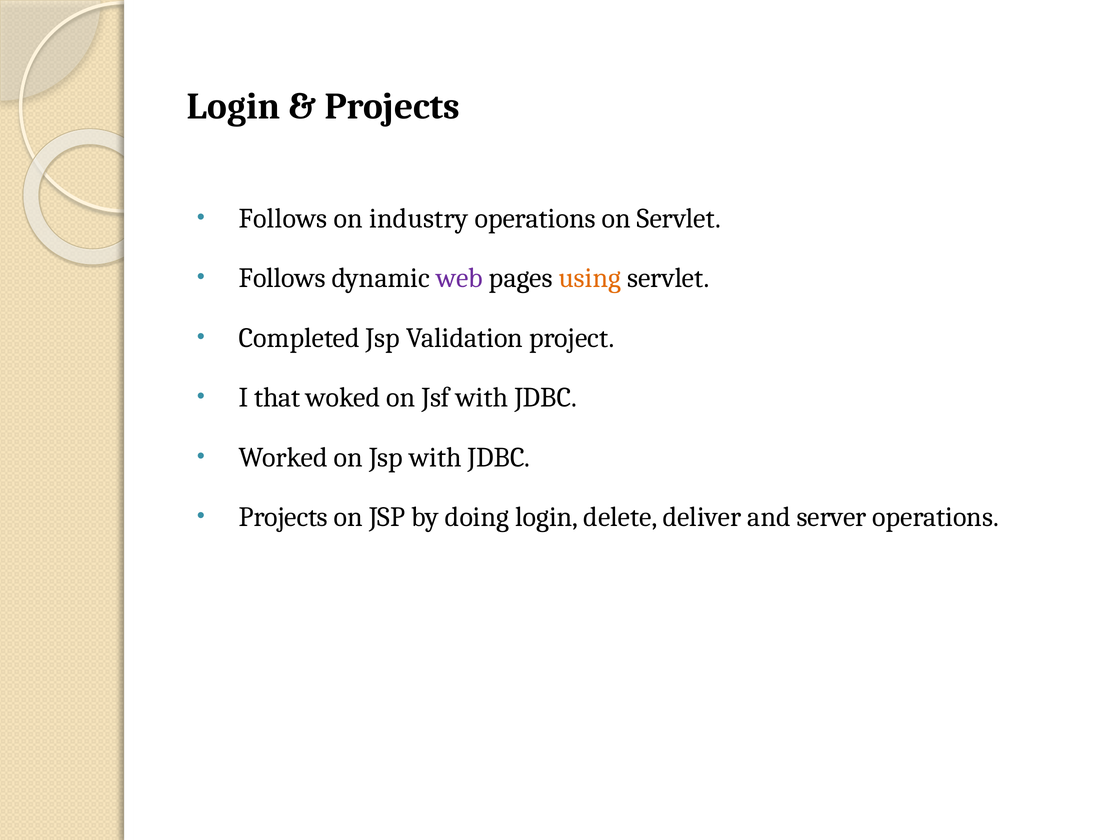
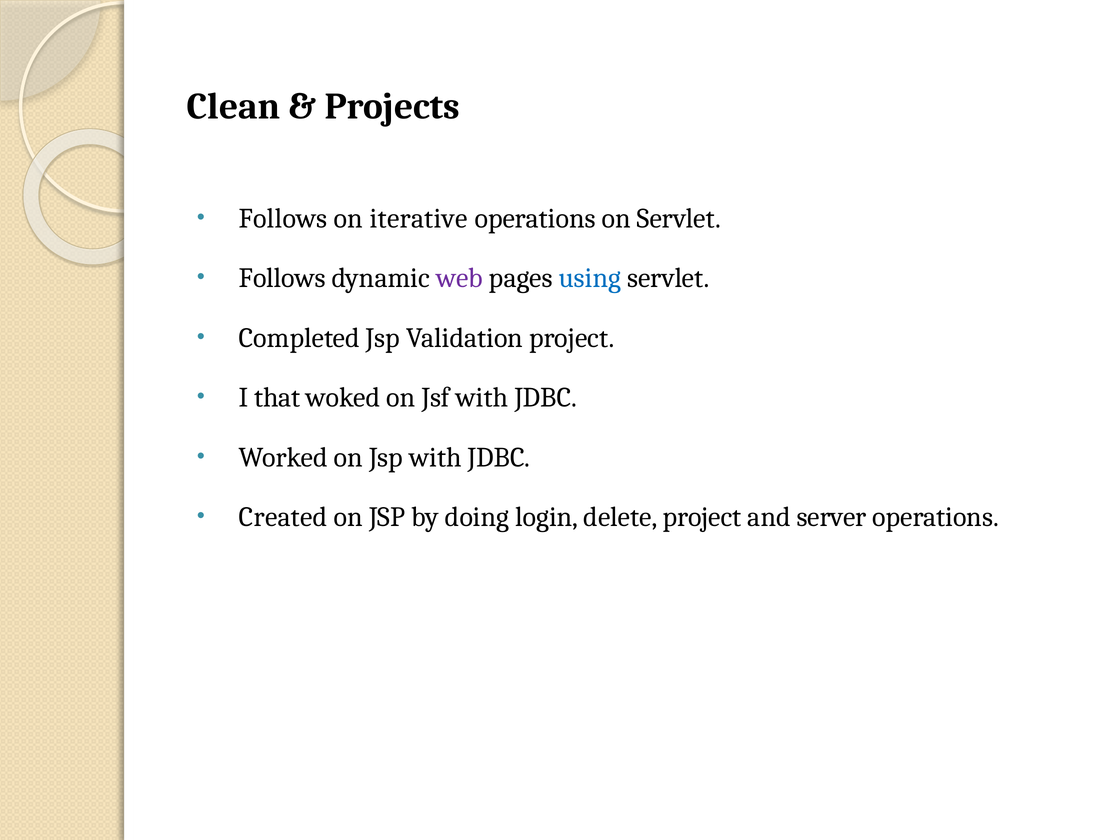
Login at (234, 106): Login -> Clean
industry: industry -> iterative
using colour: orange -> blue
Projects at (283, 517): Projects -> Created
delete deliver: deliver -> project
